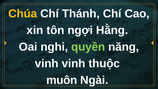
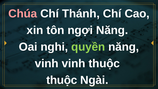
Chúa colour: yellow -> pink
ngợi Hằng: Hằng -> Năng
muôn at (62, 80): muôn -> thuộc
